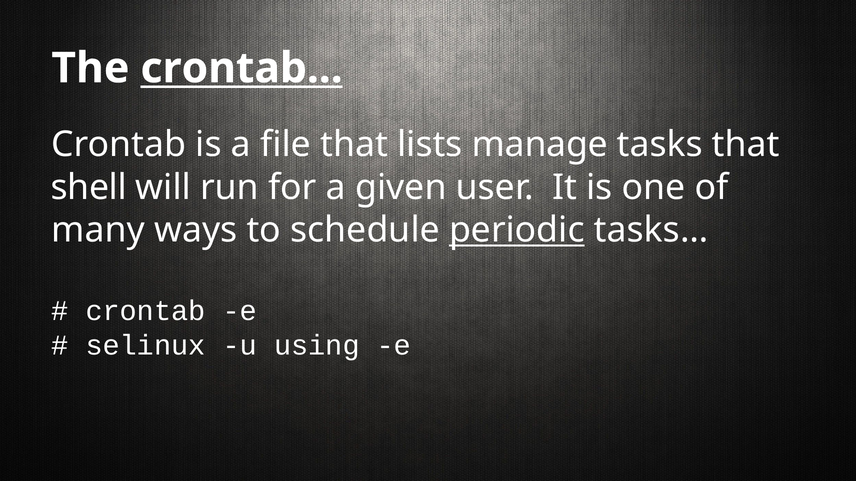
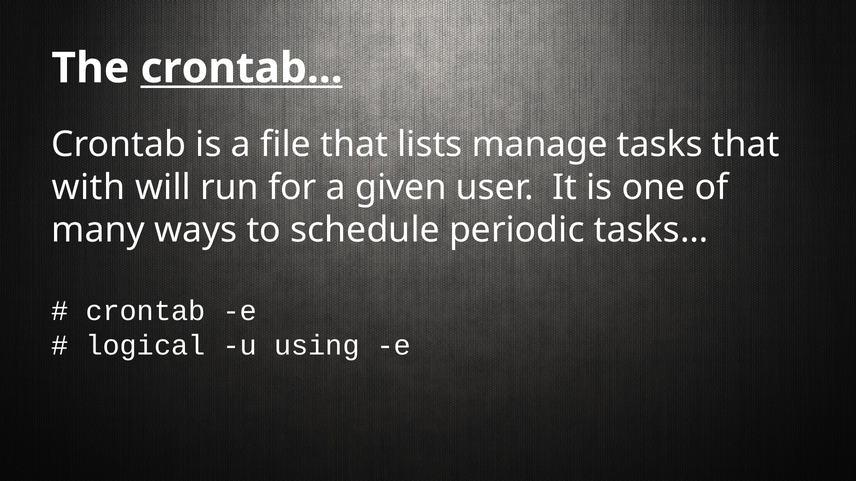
shell: shell -> with
periodic underline: present -> none
selinux: selinux -> logical
